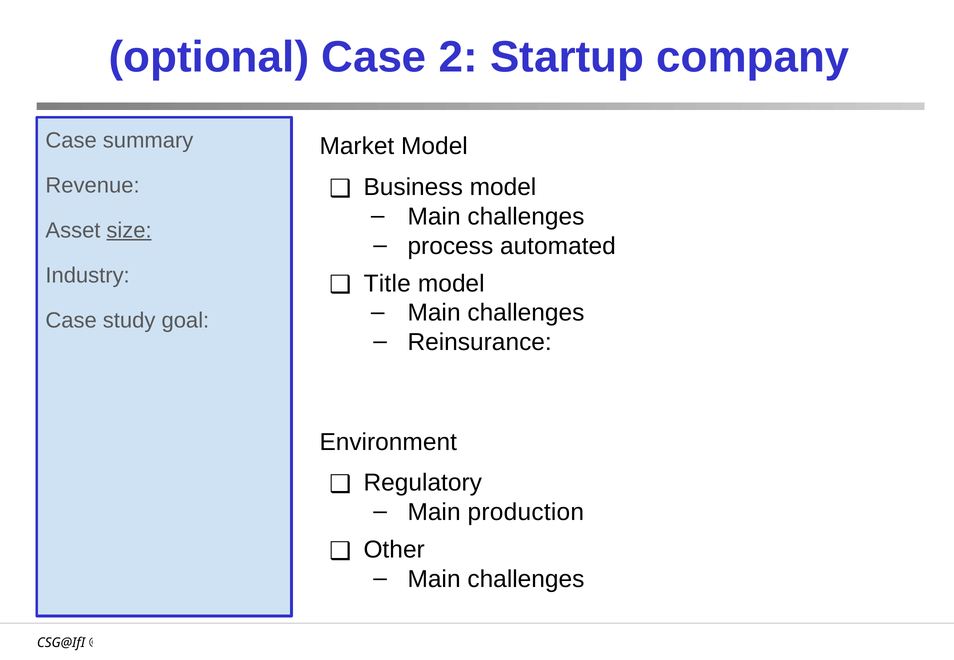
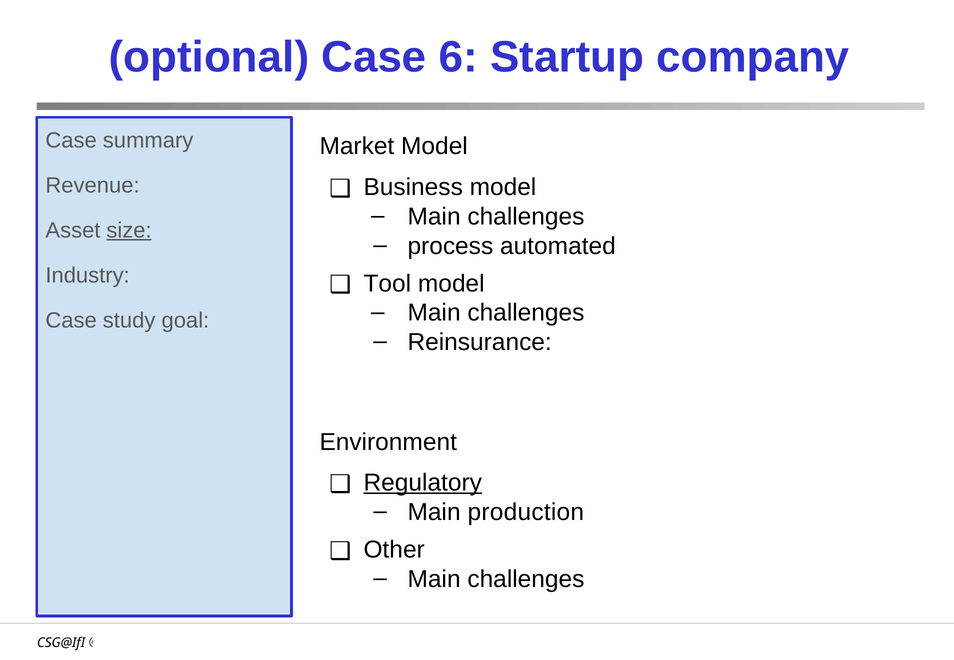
2: 2 -> 6
Title: Title -> Tool
Regulatory underline: none -> present
